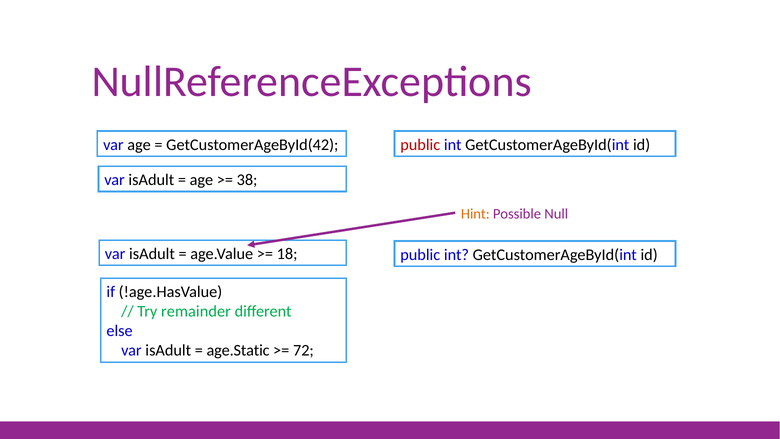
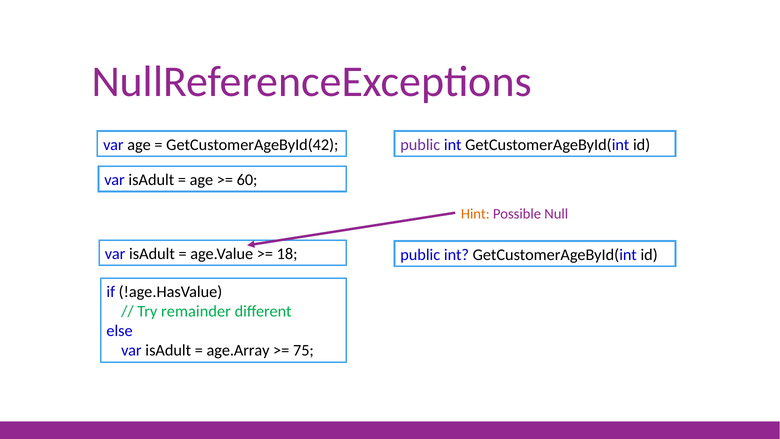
public at (420, 145) colour: red -> purple
38: 38 -> 60
age.Static: age.Static -> age.Array
72: 72 -> 75
